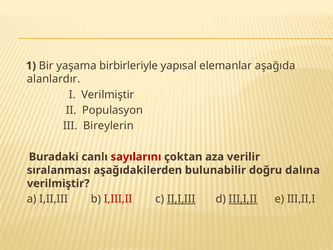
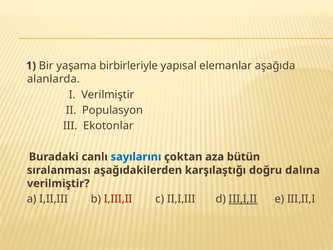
alanlardır: alanlardır -> alanlarda
Bireylerin: Bireylerin -> Ekotonlar
sayılarını colour: red -> blue
verilir: verilir -> bütün
bulunabilir: bulunabilir -> karşılaştığı
II,I,III underline: present -> none
